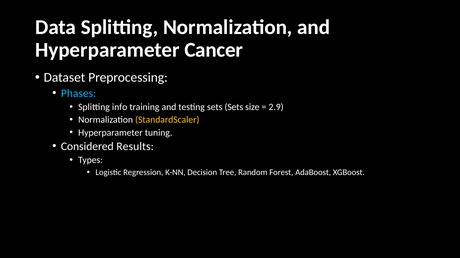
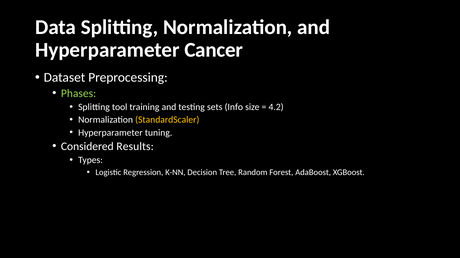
Phases colour: light blue -> light green
info: info -> tool
sets Sets: Sets -> Info
2.9: 2.9 -> 4.2
